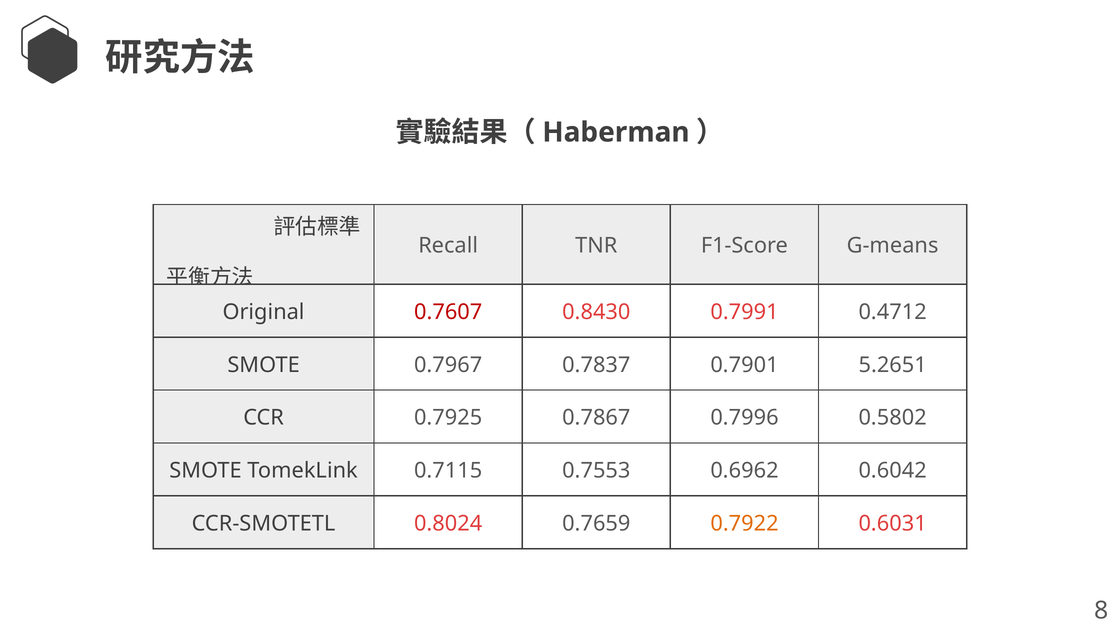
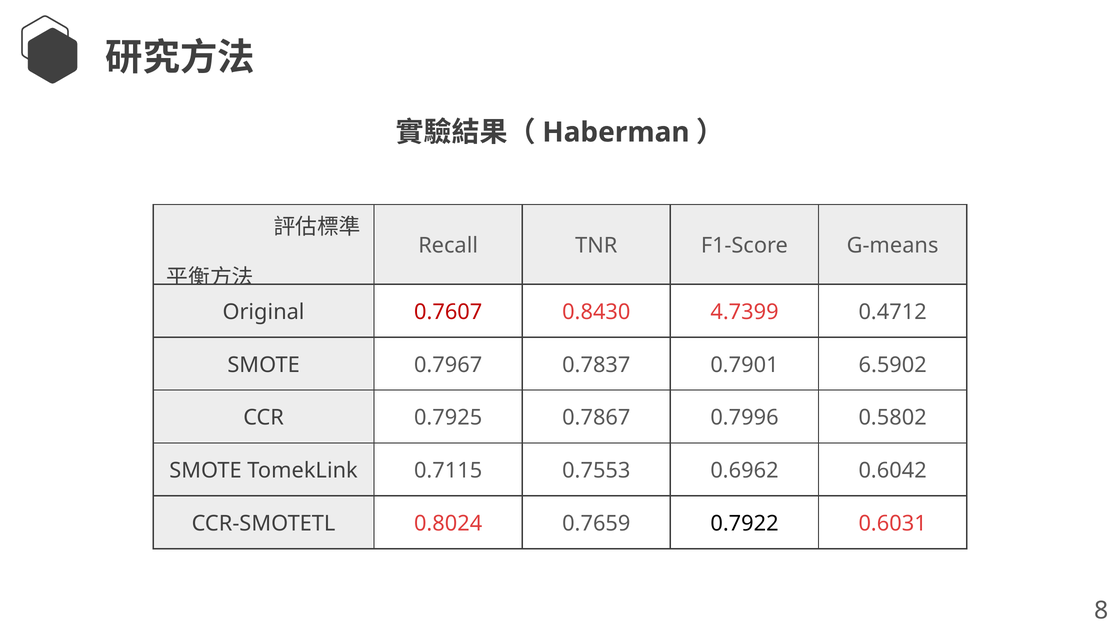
0.7991: 0.7991 -> 4.7399
5.2651: 5.2651 -> 6.5902
0.7922 colour: orange -> black
